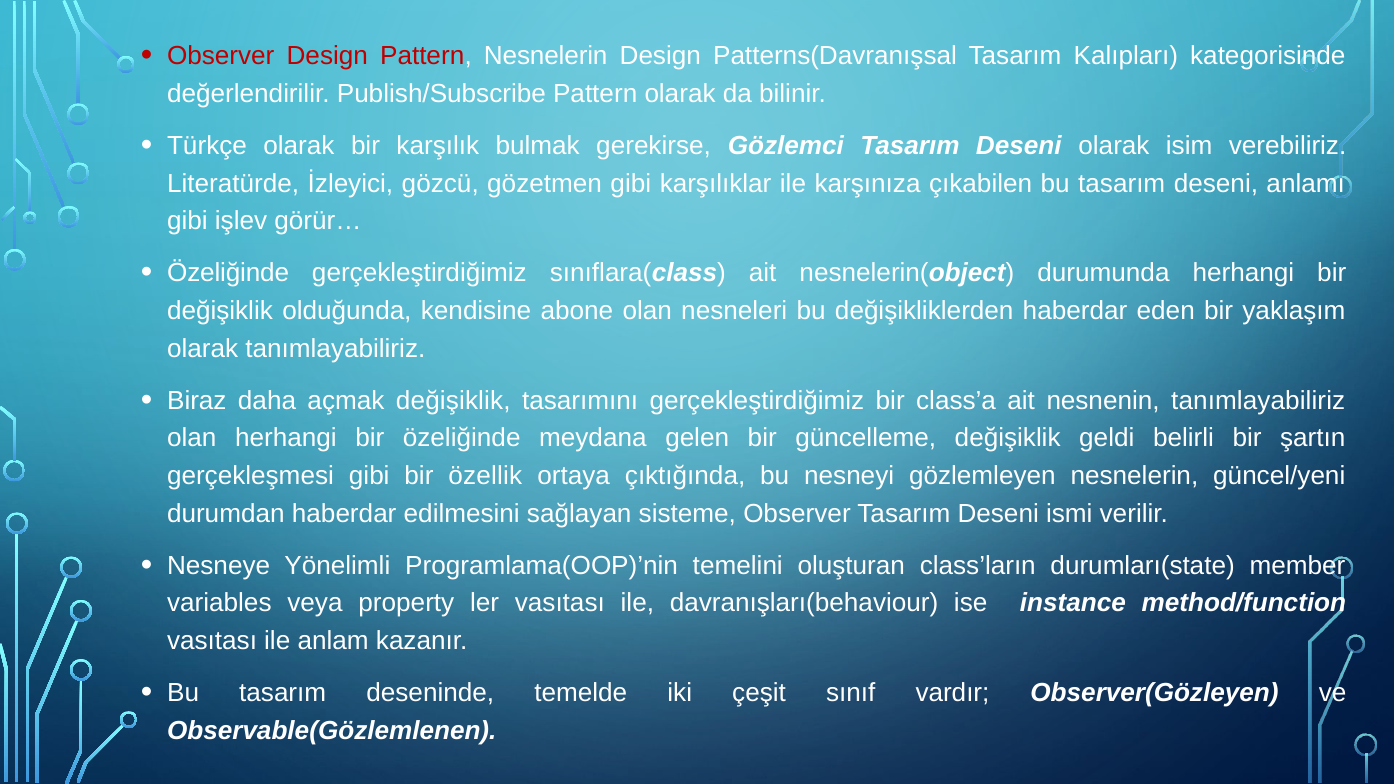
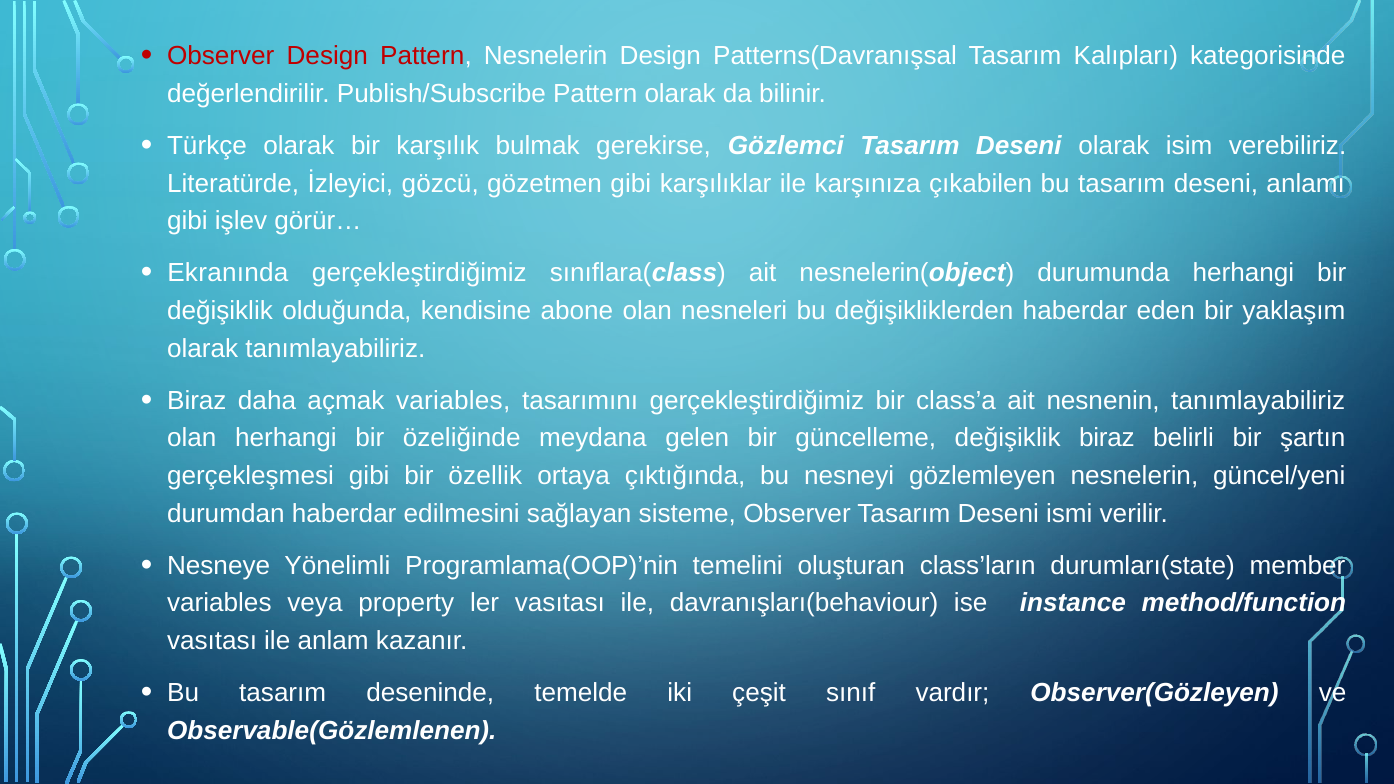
Özeliğinde at (228, 273): Özeliğinde -> Ekranında
açmak değişiklik: değişiklik -> variables
değişiklik geldi: geldi -> biraz
